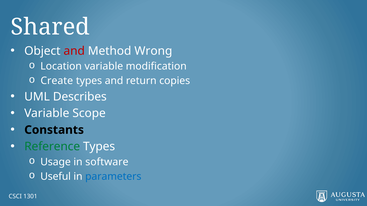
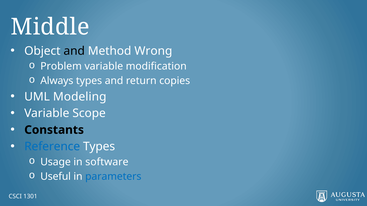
Shared: Shared -> Middle
and at (74, 51) colour: red -> black
Location: Location -> Problem
Create: Create -> Always
Describes: Describes -> Modeling
Reference colour: green -> blue
